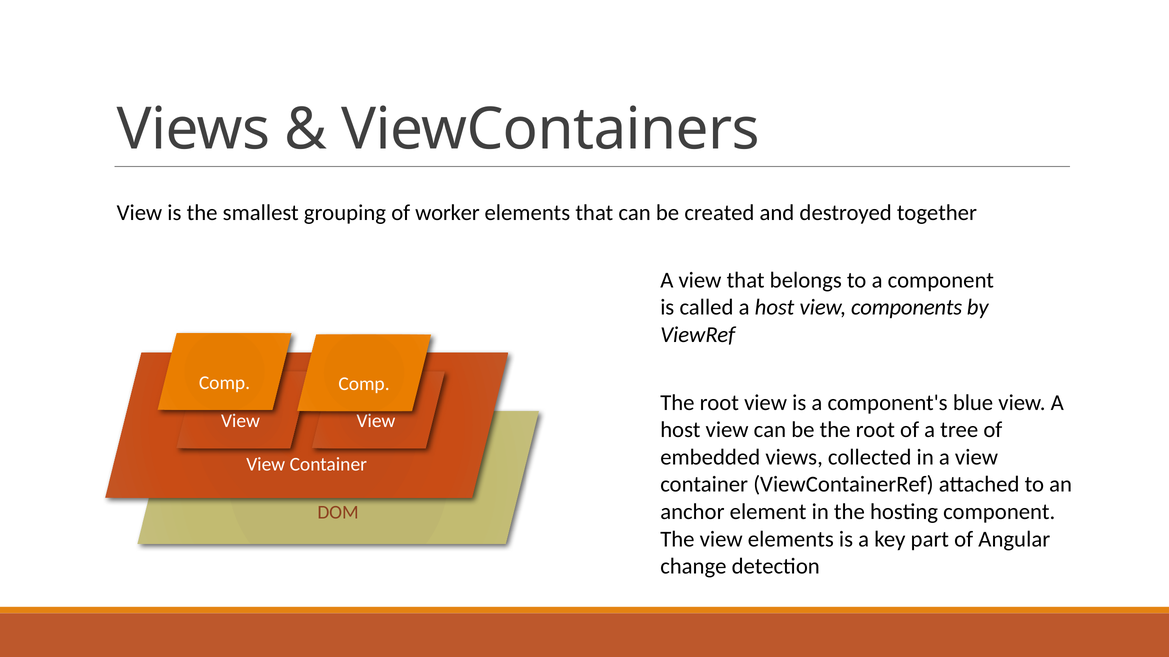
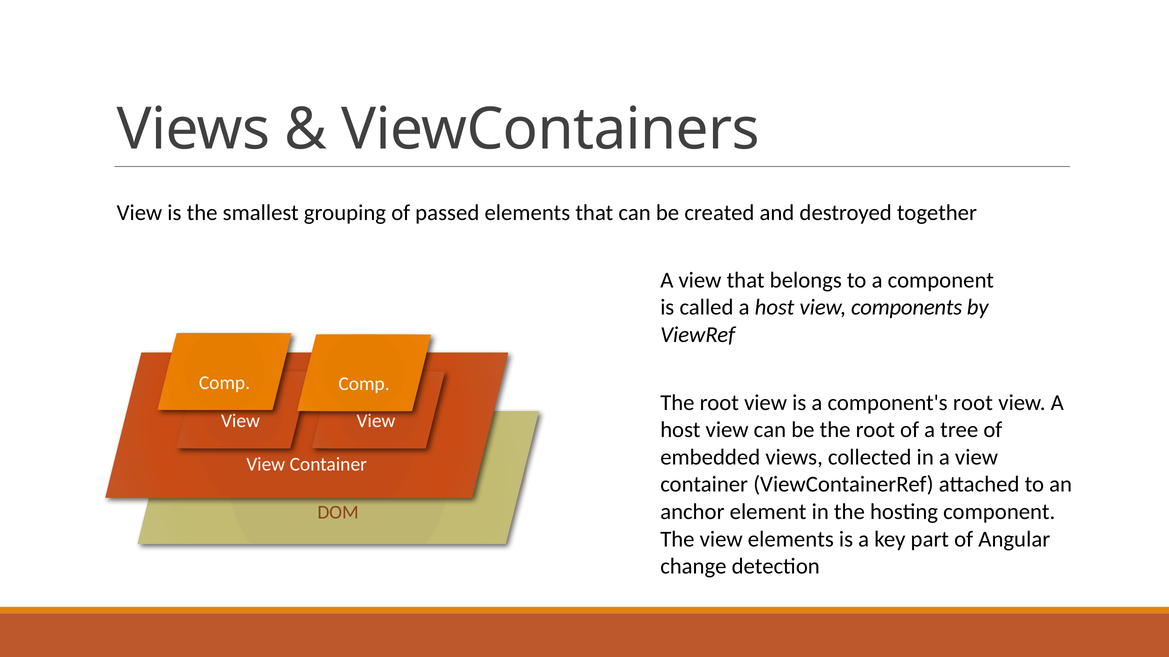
worker: worker -> passed
component's blue: blue -> root
